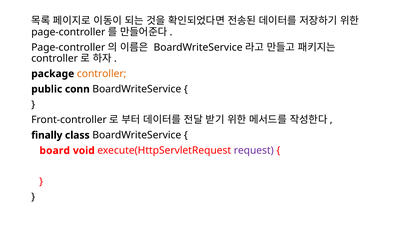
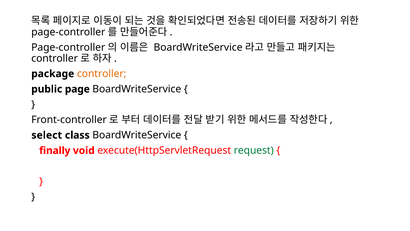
conn: conn -> page
finally: finally -> select
board: board -> finally
request colour: purple -> green
